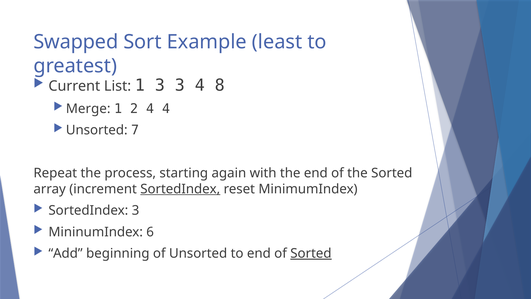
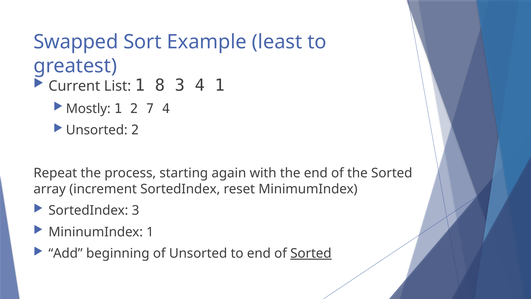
1 3: 3 -> 8
4 8: 8 -> 1
Merge: Merge -> Mostly
2 4: 4 -> 7
Unsorted 7: 7 -> 2
SortedIndex at (180, 189) underline: present -> none
MininumIndex 6: 6 -> 1
